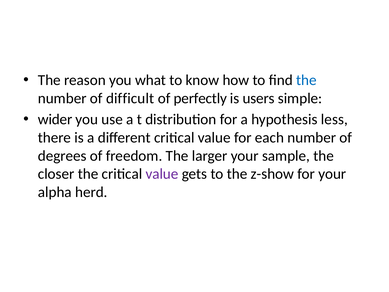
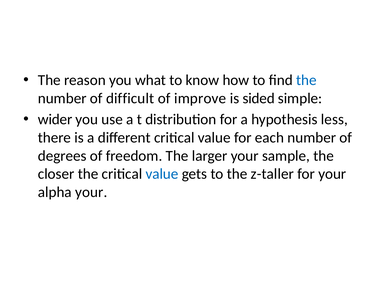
perfectly: perfectly -> improve
users: users -> sided
value at (162, 174) colour: purple -> blue
z-show: z-show -> z-taller
alpha herd: herd -> your
